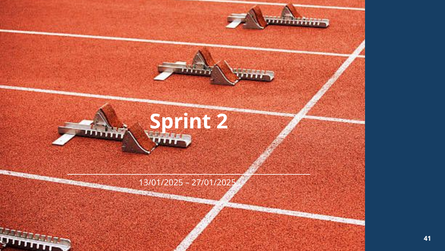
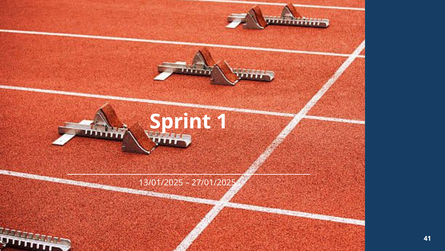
2: 2 -> 1
